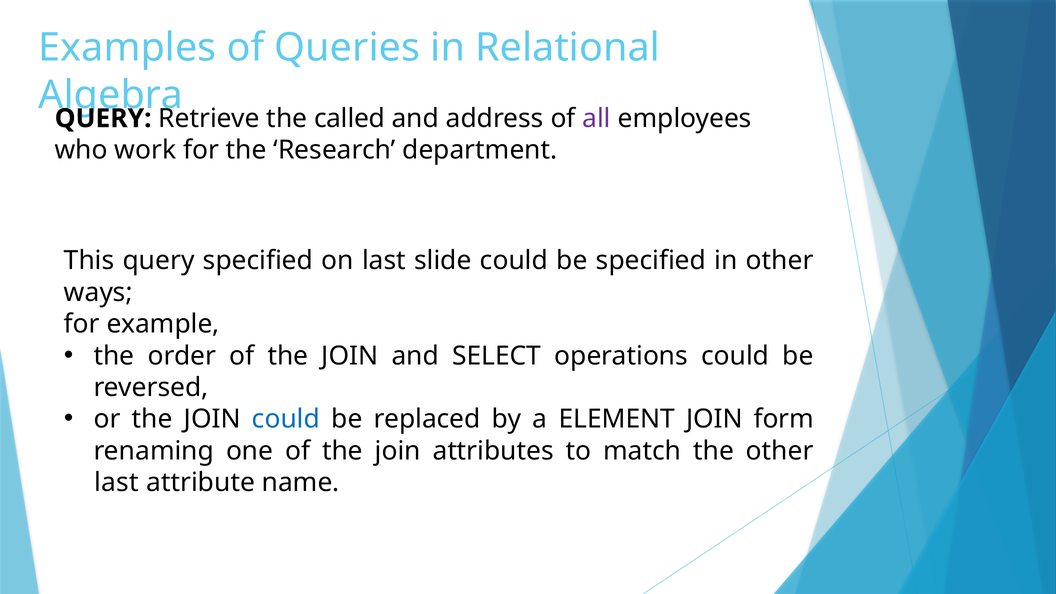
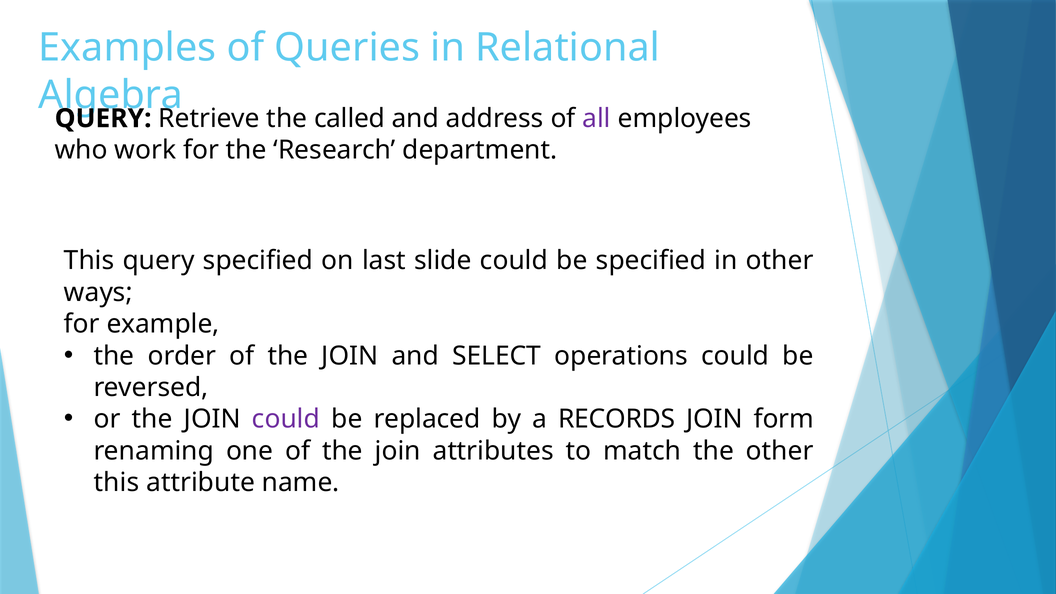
could at (286, 419) colour: blue -> purple
ELEMENT: ELEMENT -> RECORDS
last at (117, 483): last -> this
